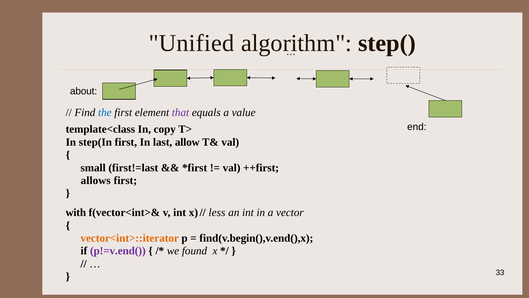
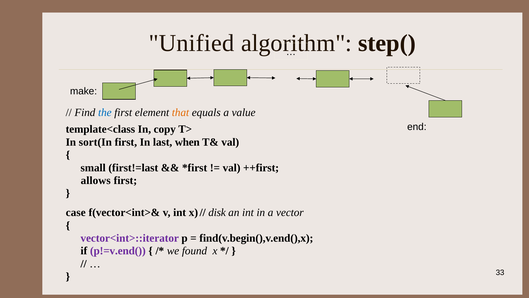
about: about -> make
that colour: purple -> orange
step(In: step(In -> sort(In
allow: allow -> when
with: with -> case
less: less -> disk
vector<int>::iterator colour: orange -> purple
